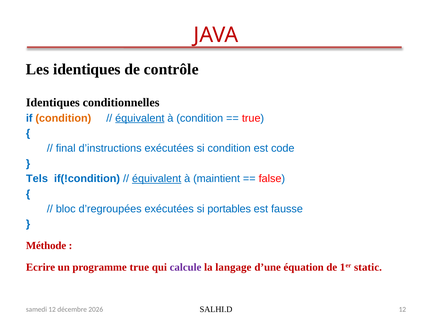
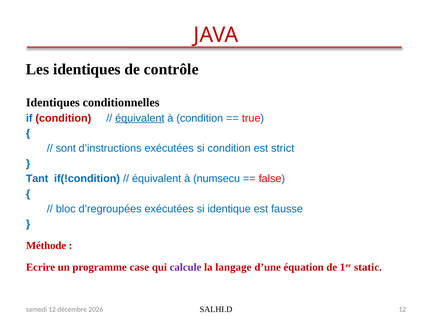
condition at (63, 118) colour: orange -> red
final: final -> sont
code: code -> strict
Tels: Tels -> Tant
équivalent at (157, 179) underline: present -> none
maintient: maintient -> numsecu
portables: portables -> identique
programme true: true -> case
